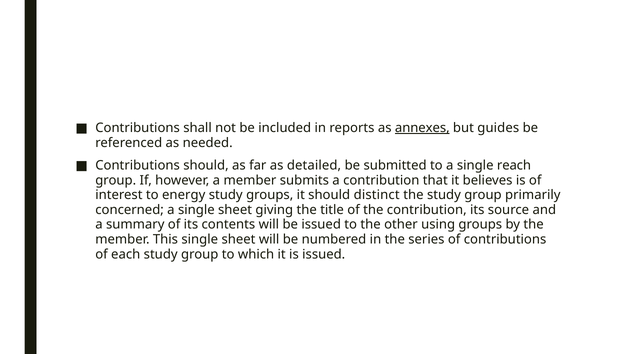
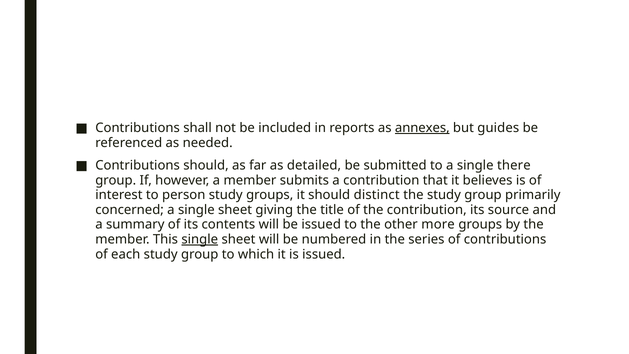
reach: reach -> there
energy: energy -> person
using: using -> more
single at (200, 239) underline: none -> present
